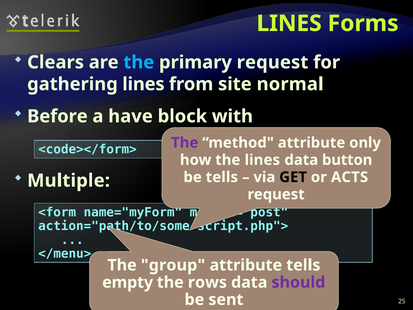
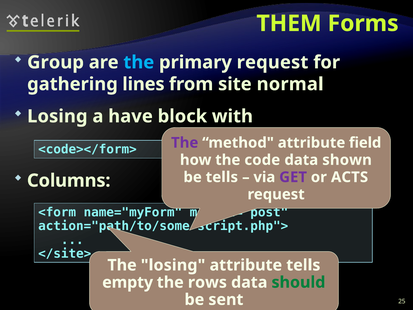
LINES at (289, 23): LINES -> THEM
Clears: Clears -> Group
Before at (57, 116): Before -> Losing
only: only -> field
the lines: lines -> code
button: button -> shown
Multiple: Multiple -> Columns
GET colour: black -> purple
</menu>: </menu> -> </site>
The group: group -> losing
should colour: purple -> green
